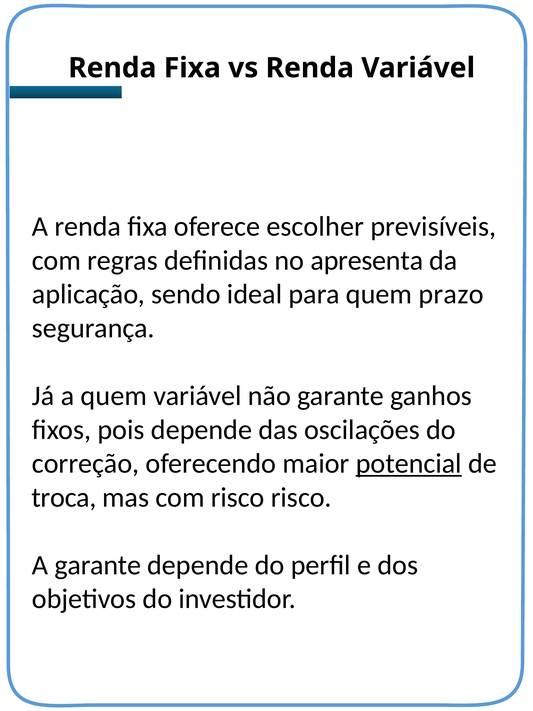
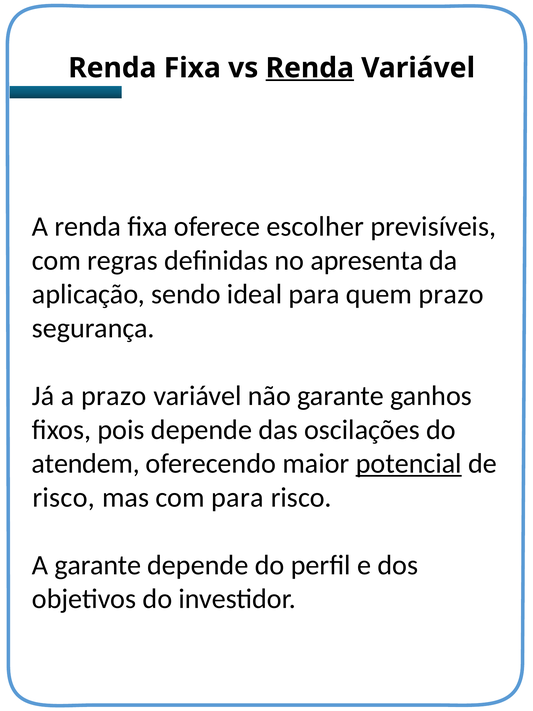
Renda at (310, 68) underline: none -> present
a quem: quem -> prazo
correção: correção -> atendem
troca at (64, 497): troca -> risco
com risco: risco -> para
